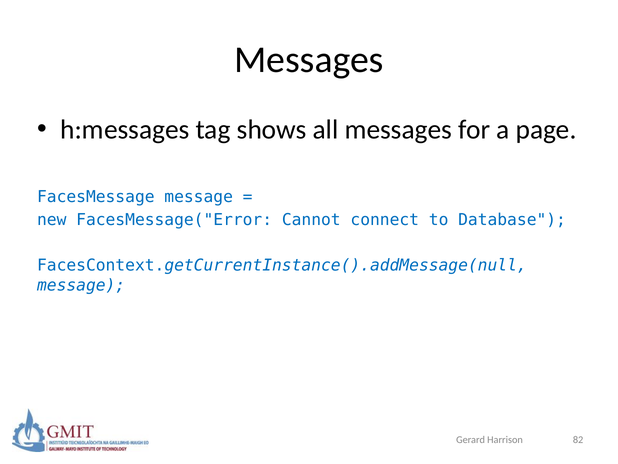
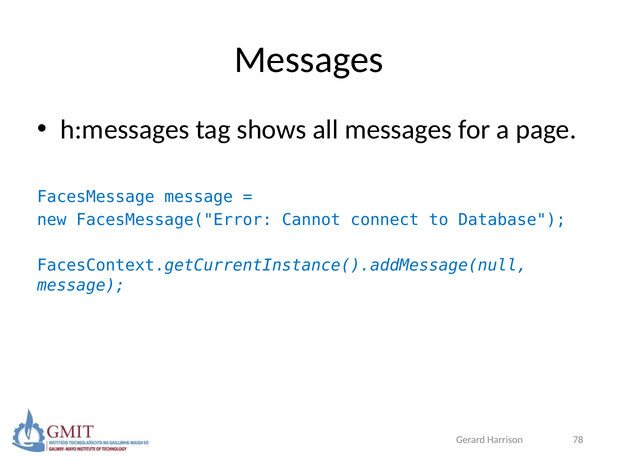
82: 82 -> 78
